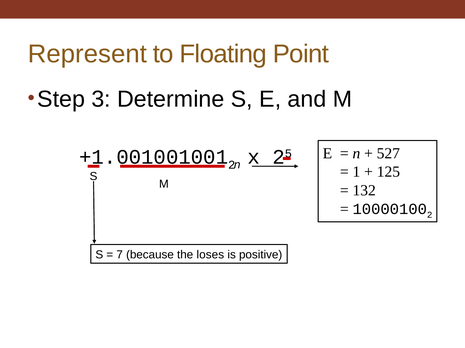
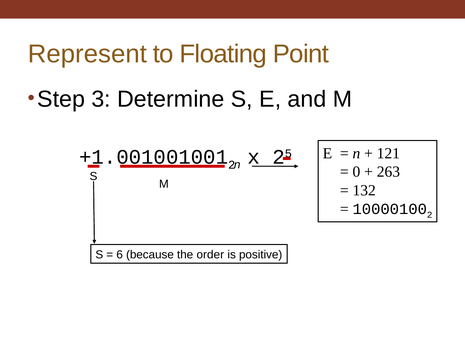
527: 527 -> 121
1: 1 -> 0
125: 125 -> 263
7: 7 -> 6
loses: loses -> order
